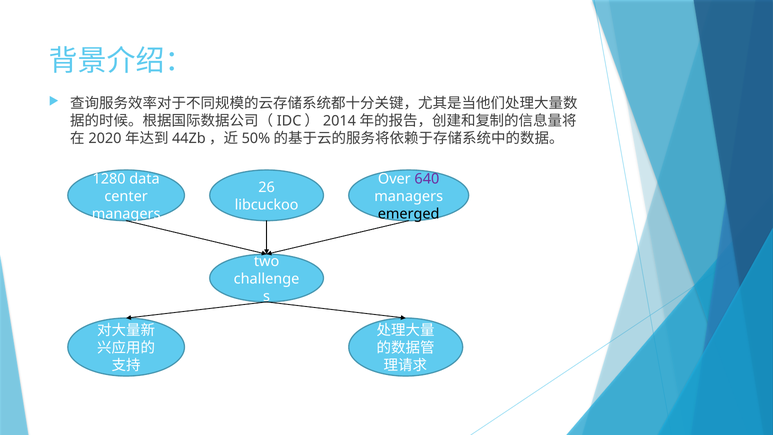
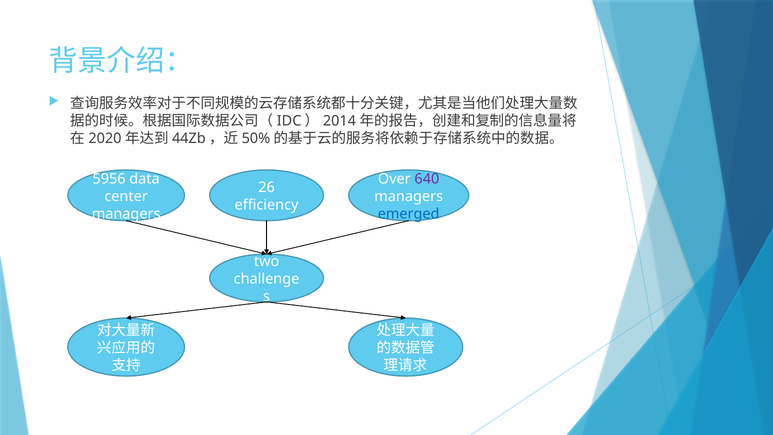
1280: 1280 -> 5956
libcuckoo: libcuckoo -> efficiency
emerged colour: black -> blue
